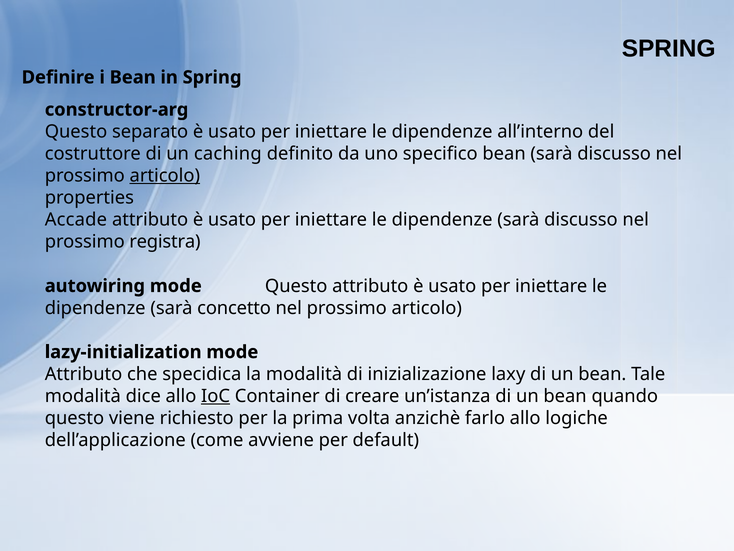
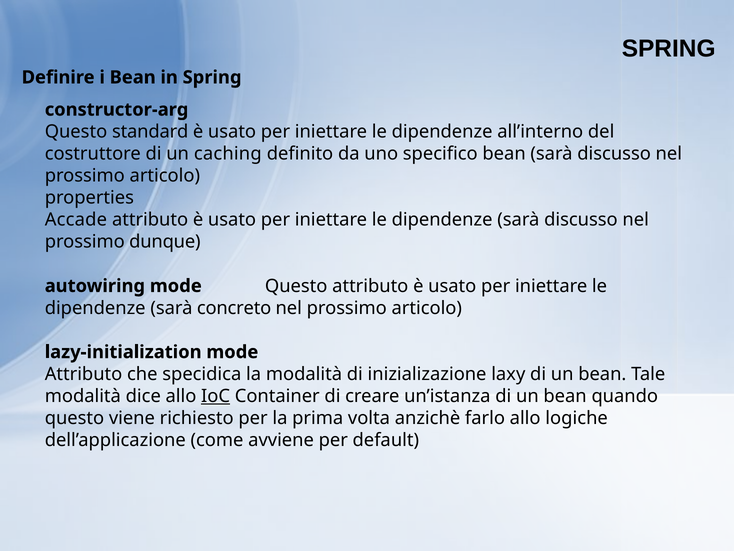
separato: separato -> standard
articolo at (165, 176) underline: present -> none
registra: registra -> dunque
concetto: concetto -> concreto
